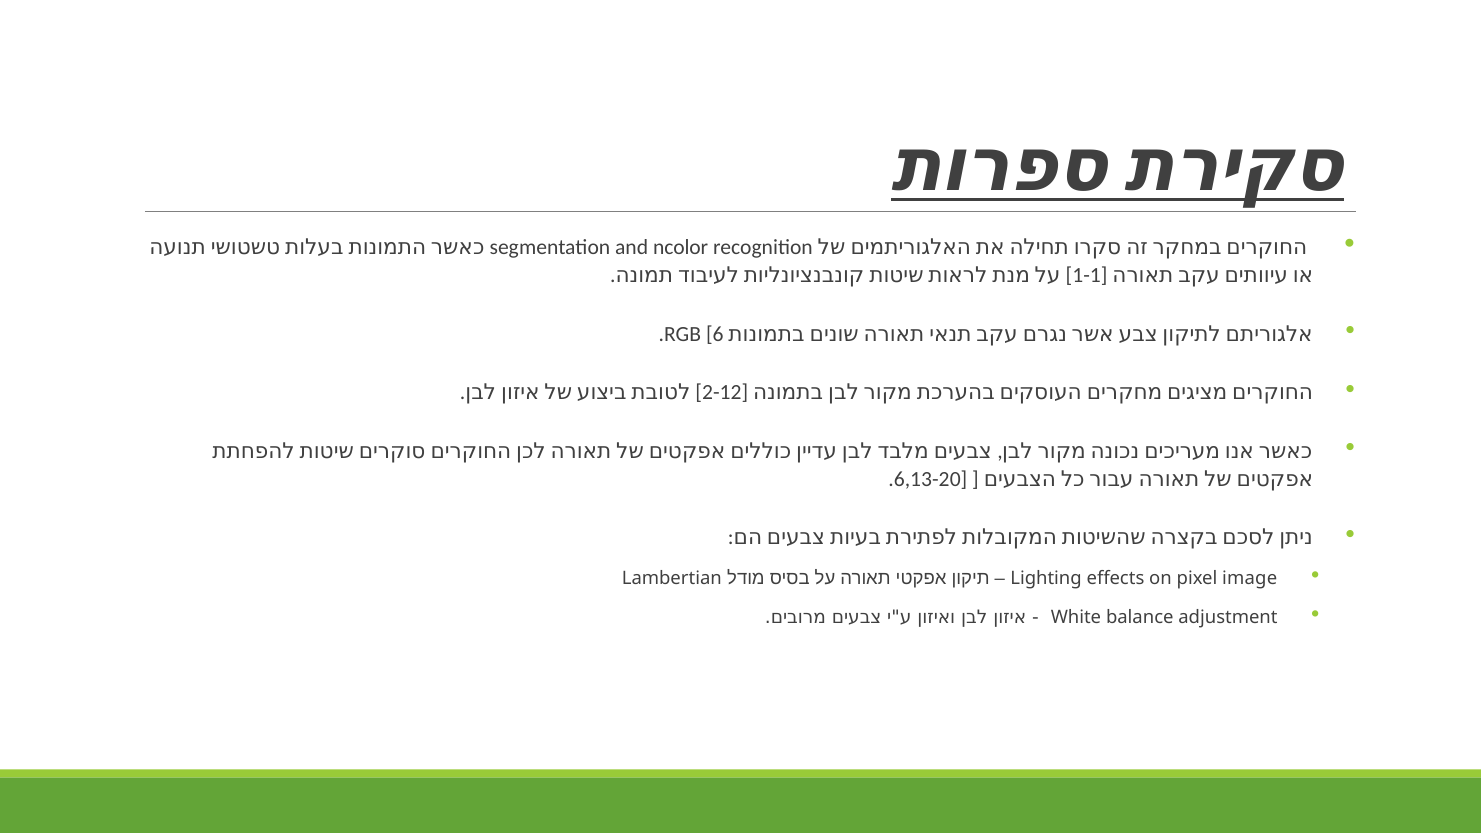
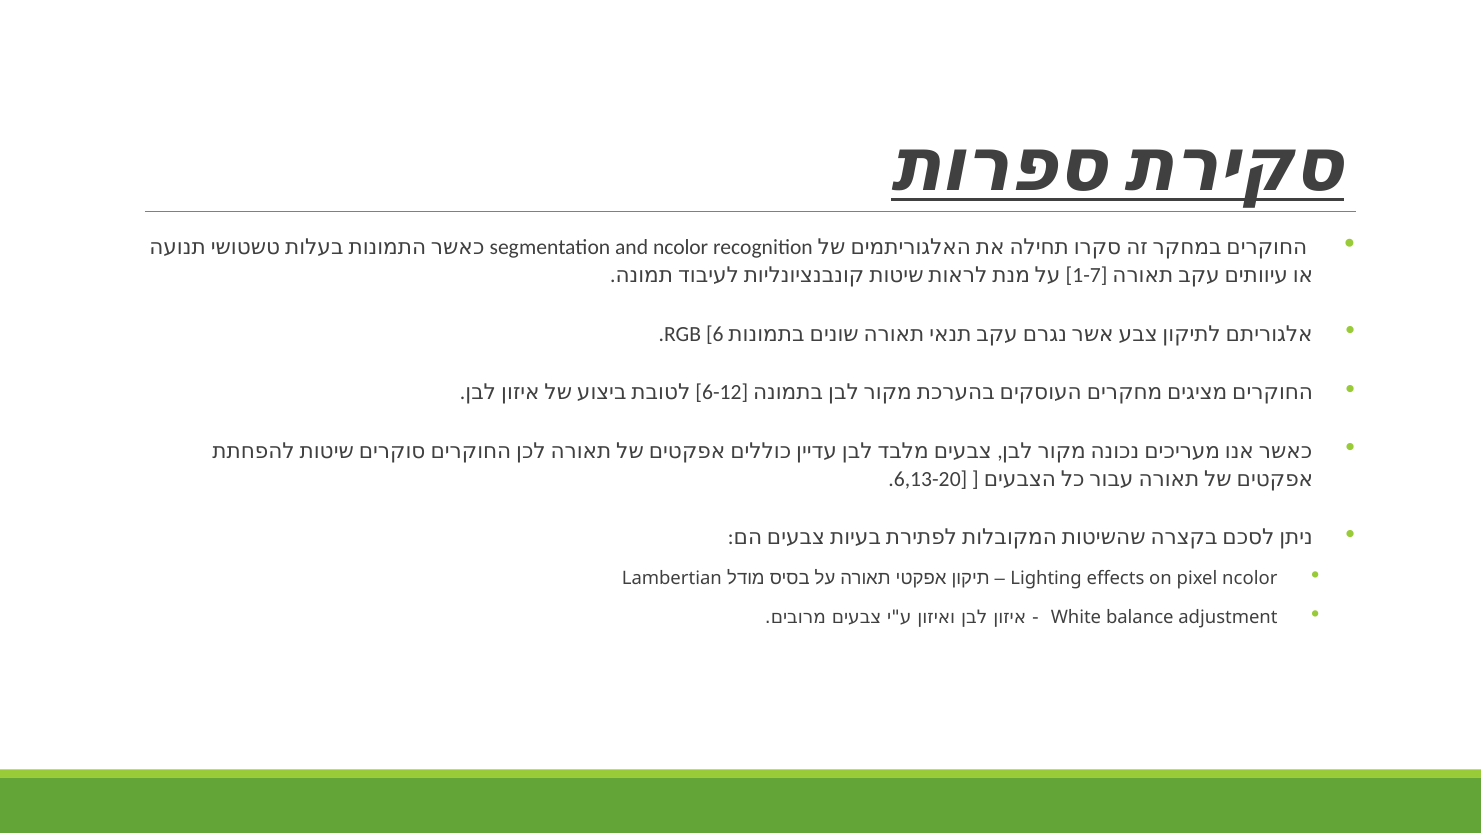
1-1: 1-1 -> 1-7
2-12: 2-12 -> 6-12
pixel image: image -> ncolor
